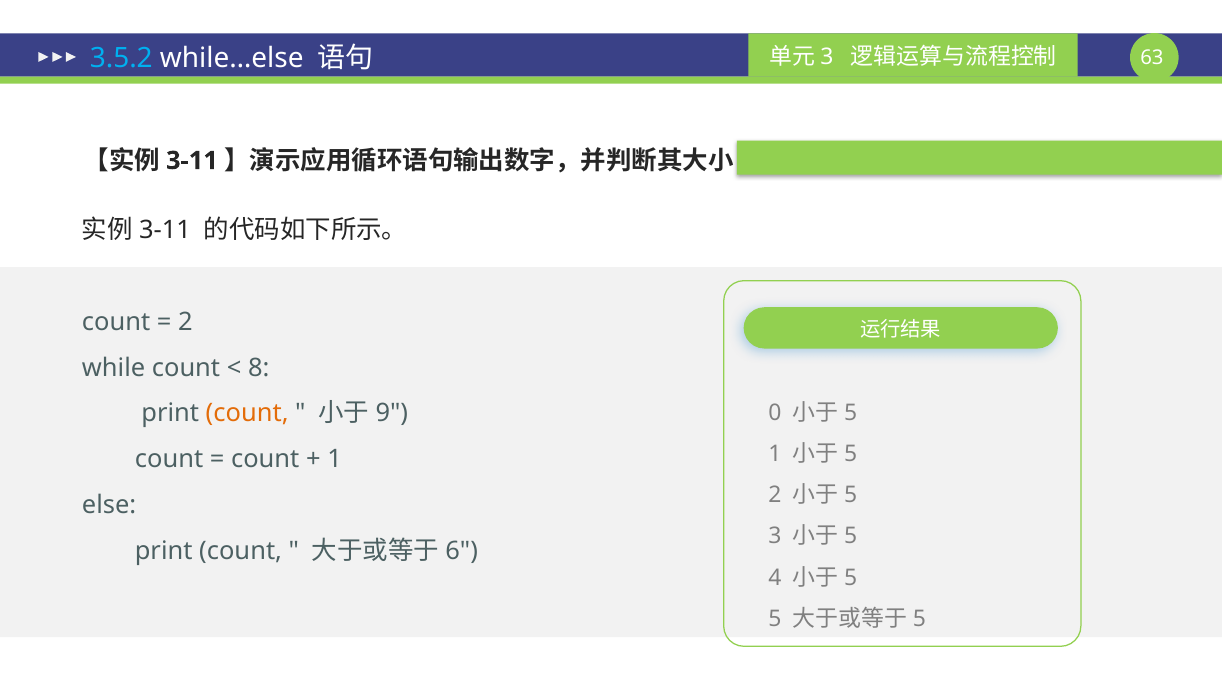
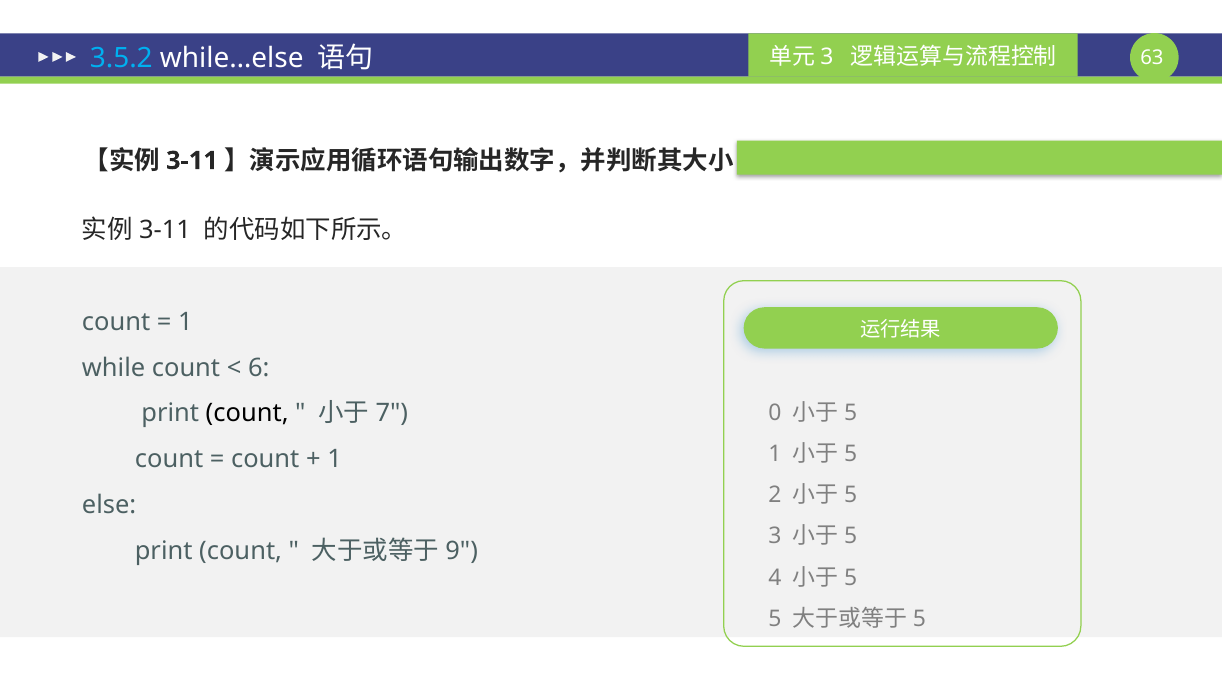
2 at (185, 322): 2 -> 1
8: 8 -> 6
count at (247, 414) colour: orange -> black
9: 9 -> 7
6: 6 -> 9
